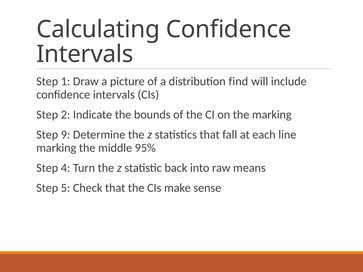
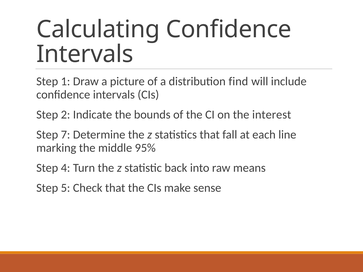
the marking: marking -> interest
9: 9 -> 7
